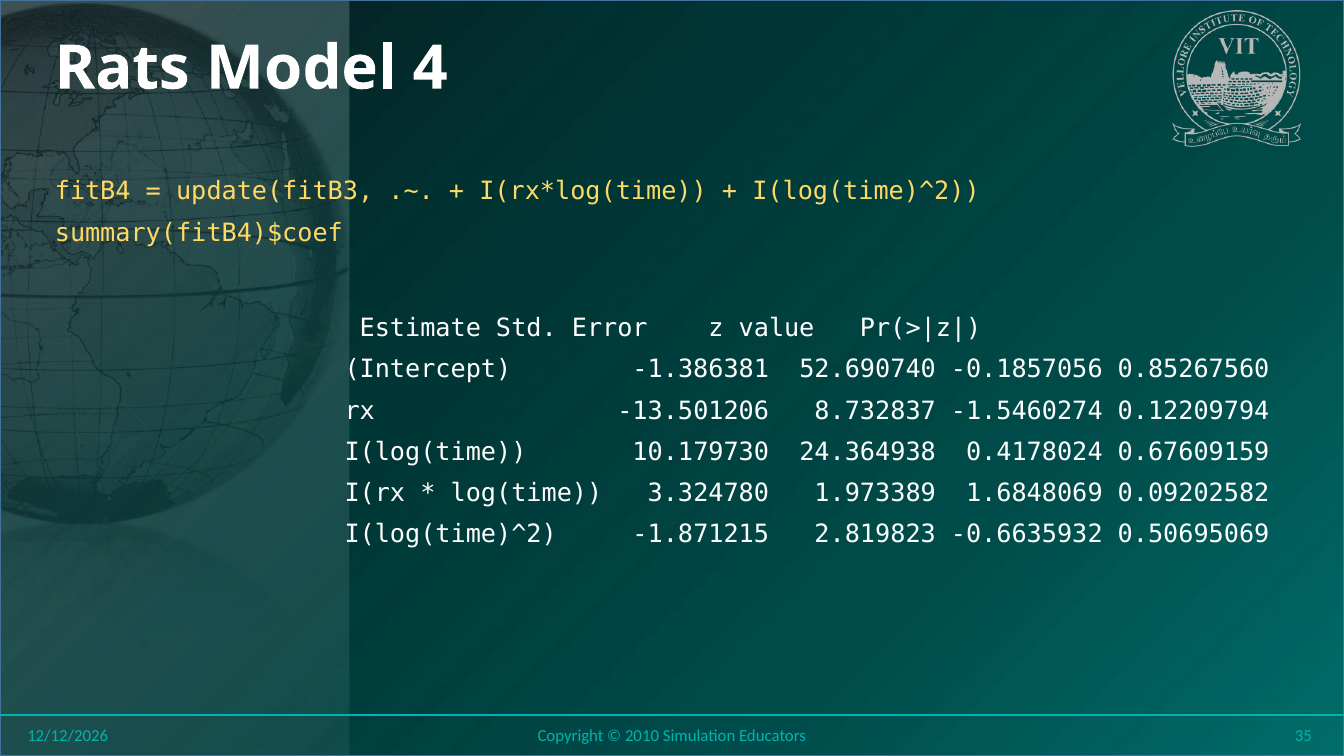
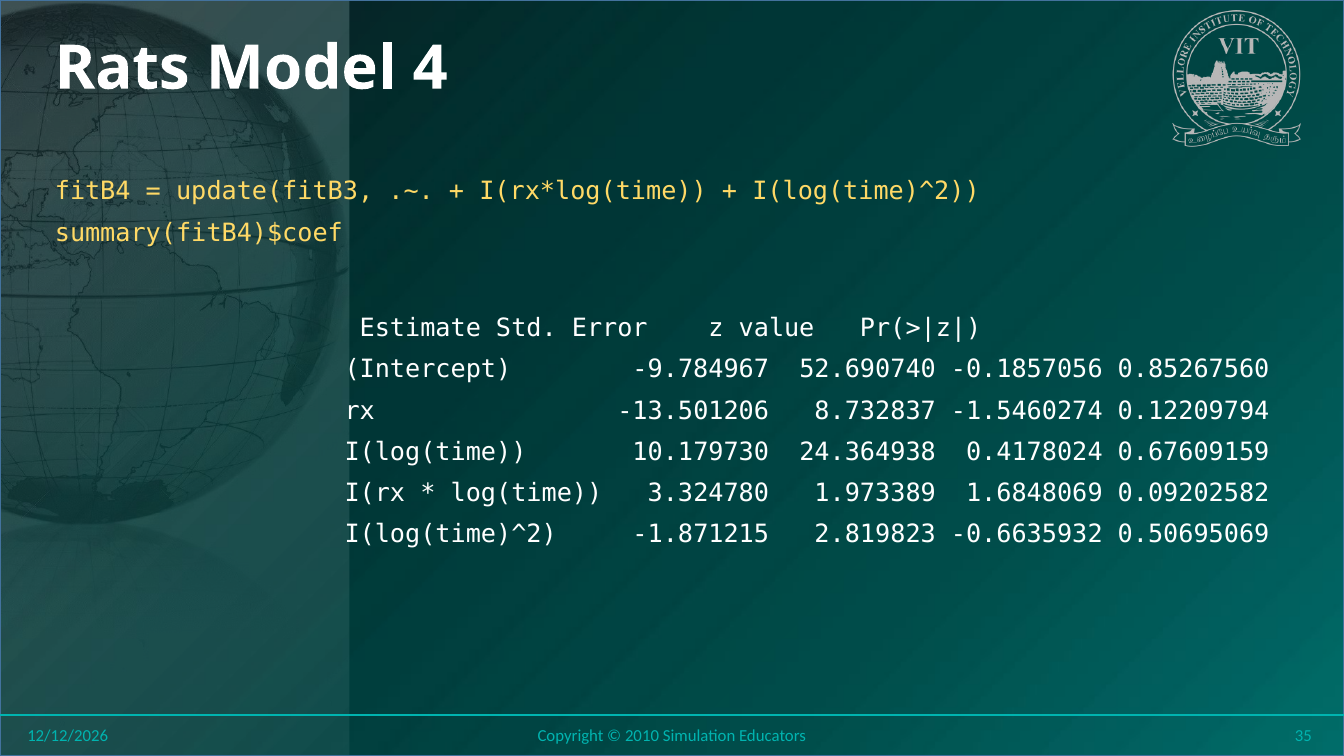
-1.386381: -1.386381 -> -9.784967
